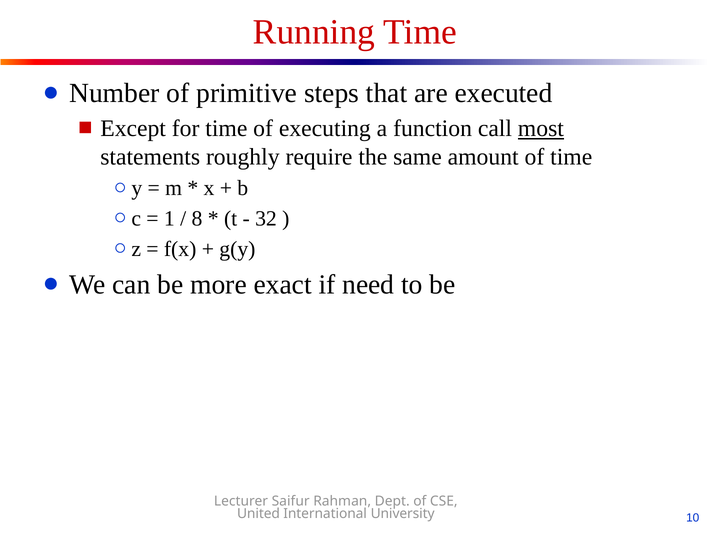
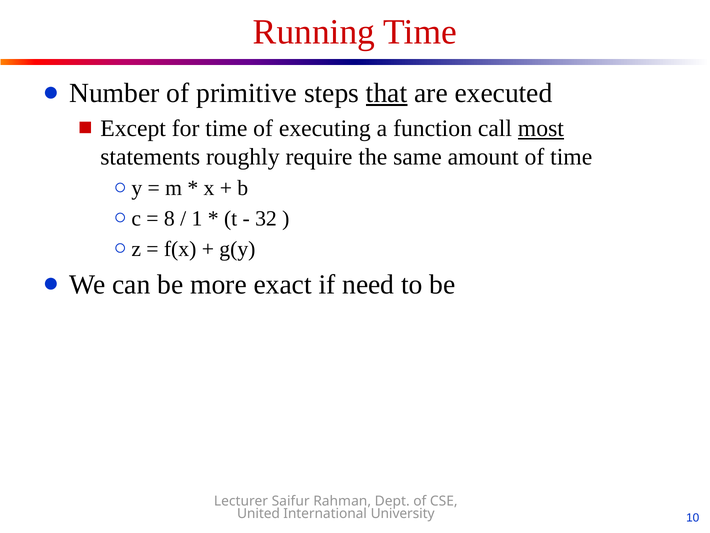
that underline: none -> present
1: 1 -> 8
8: 8 -> 1
